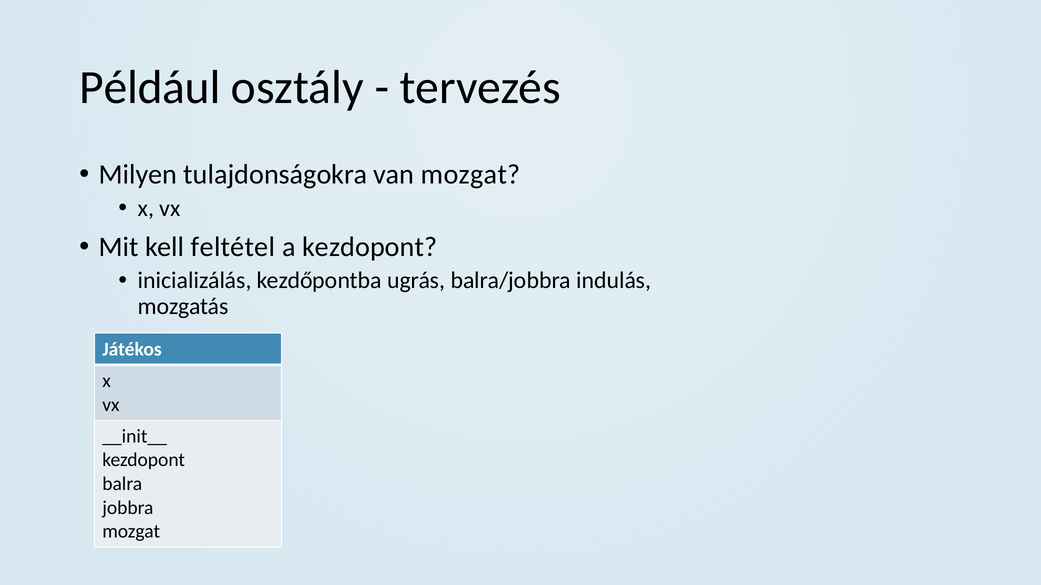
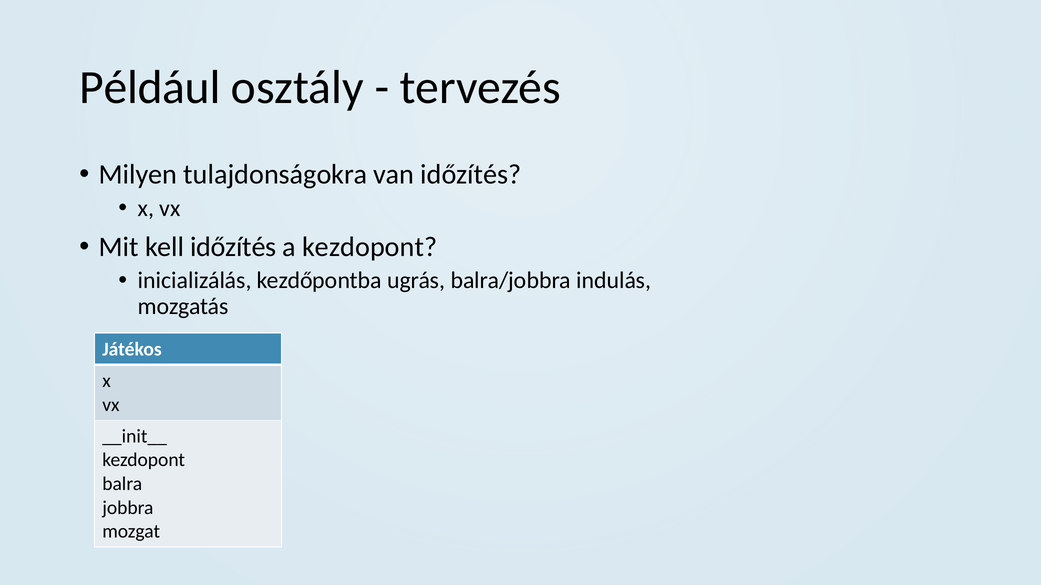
van mozgat: mozgat -> időzítés
kell feltétel: feltétel -> időzítés
